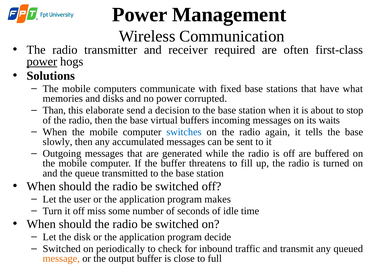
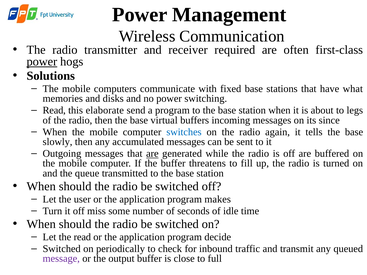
corrupted: corrupted -> switching
Than at (54, 110): Than -> Read
a decision: decision -> program
stop: stop -> legs
waits: waits -> since
are at (152, 154) underline: none -> present
the disk: disk -> read
message colour: orange -> purple
